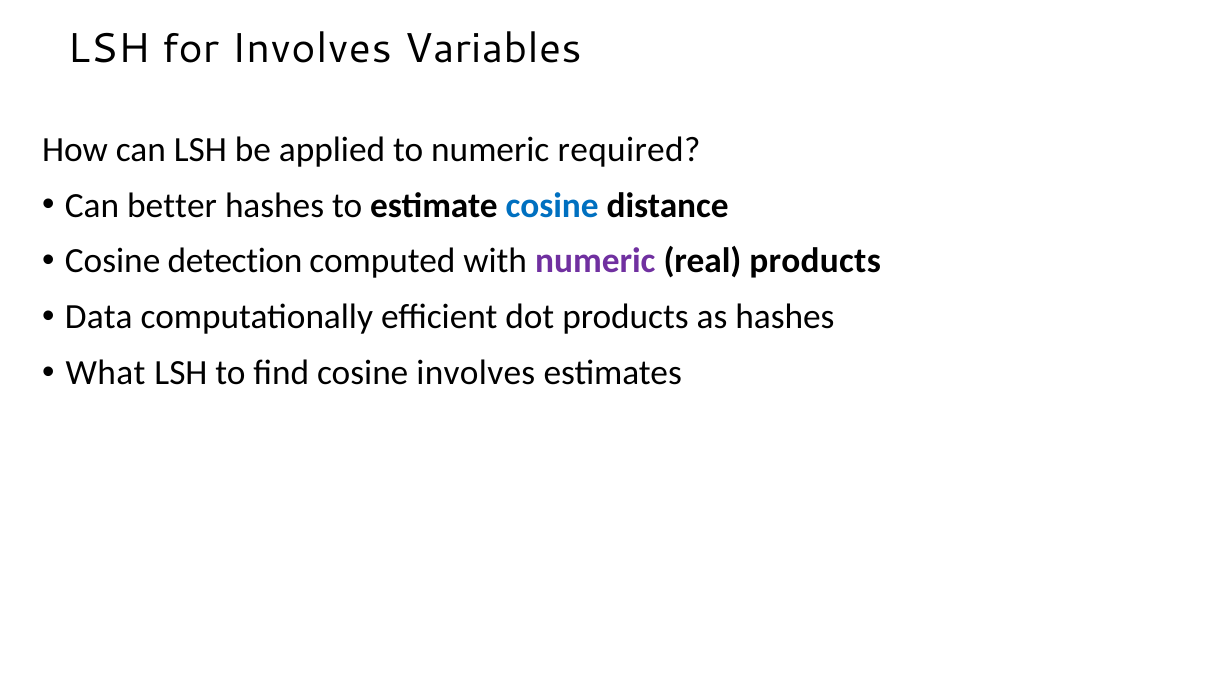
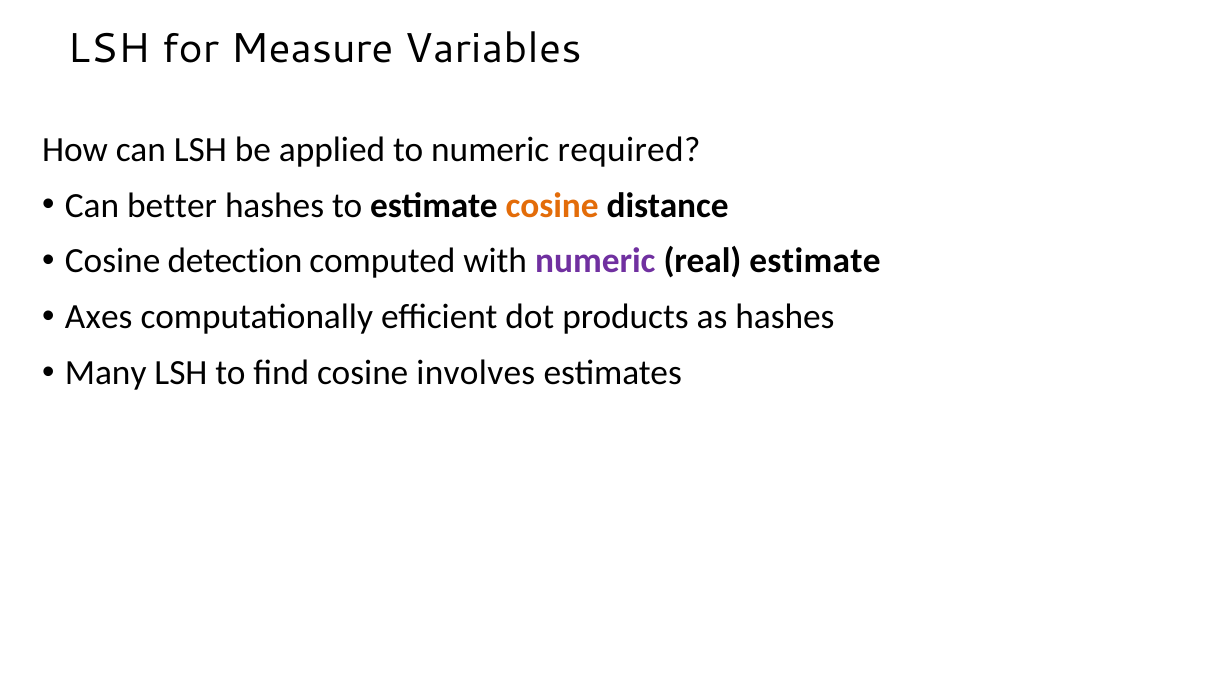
for Involves: Involves -> Measure
cosine at (552, 205) colour: blue -> orange
real products: products -> estimate
Data: Data -> Axes
What: What -> Many
